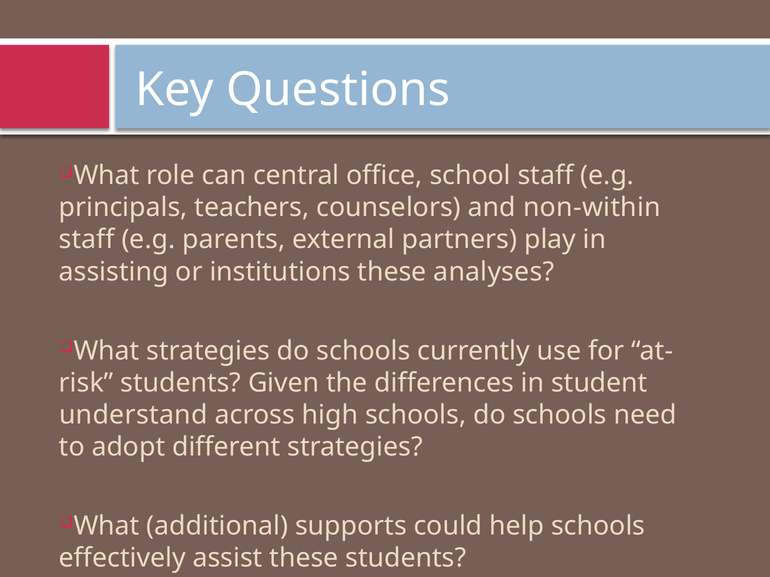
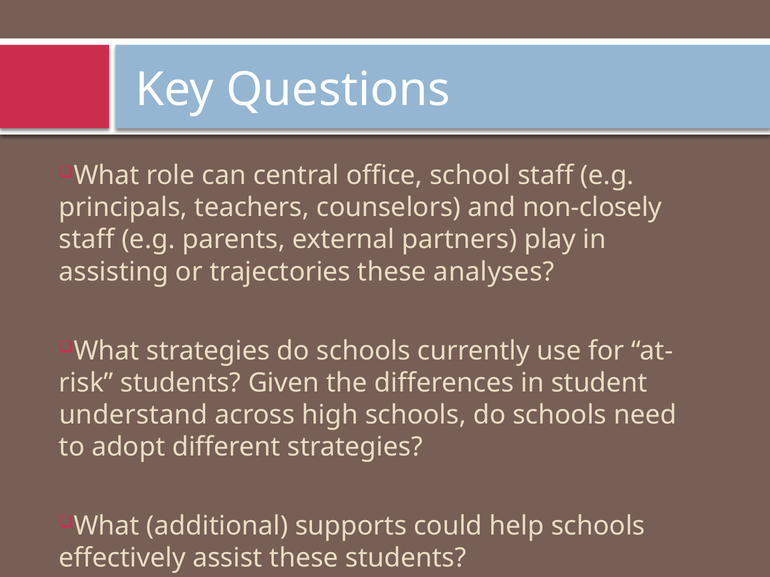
non-within: non-within -> non-closely
institutions: institutions -> trajectories
